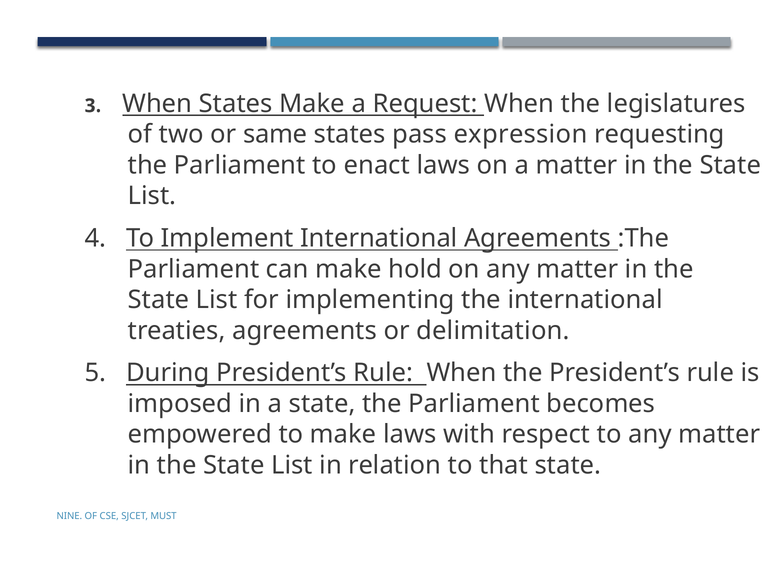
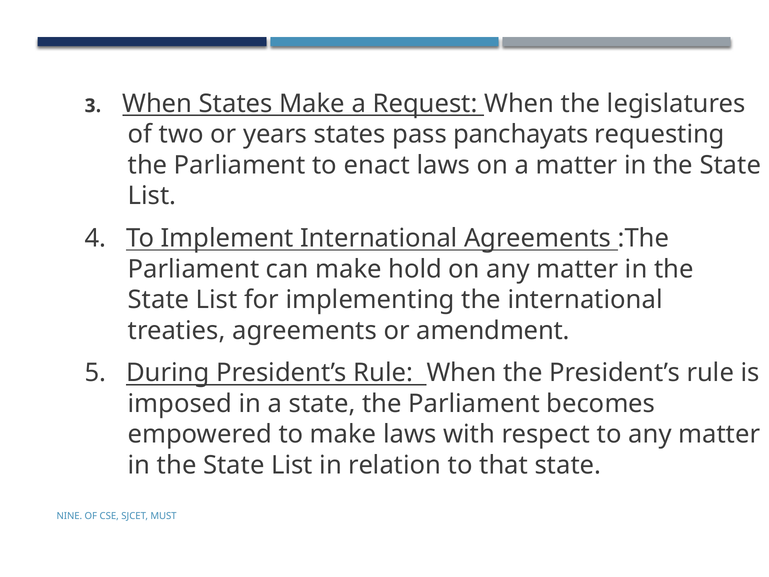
same: same -> years
expression: expression -> panchayats
delimitation: delimitation -> amendment
